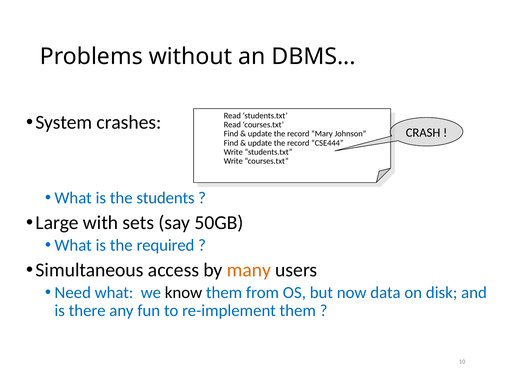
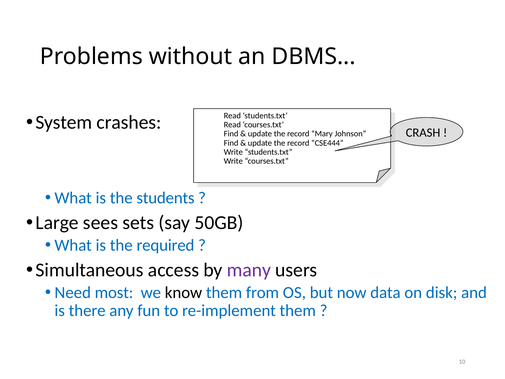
with: with -> sees
many colour: orange -> purple
Need what: what -> most
